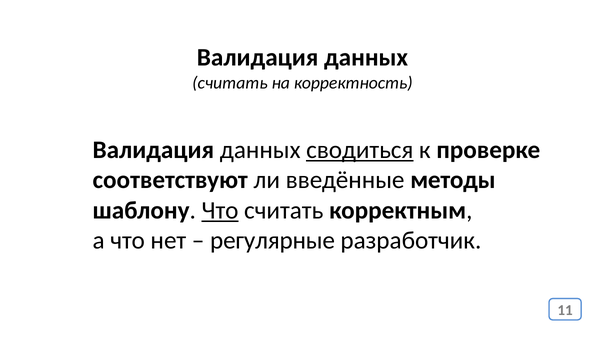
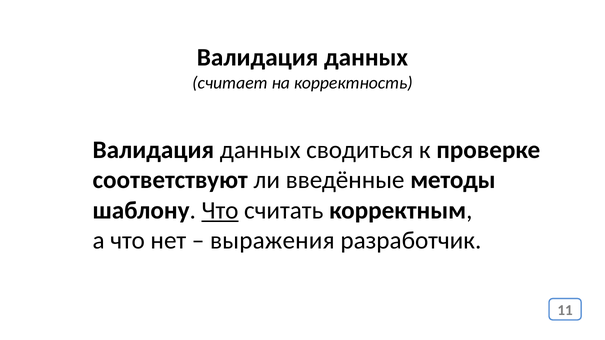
считать at (230, 83): считать -> считает
сводиться underline: present -> none
регулярные: регулярные -> выражения
